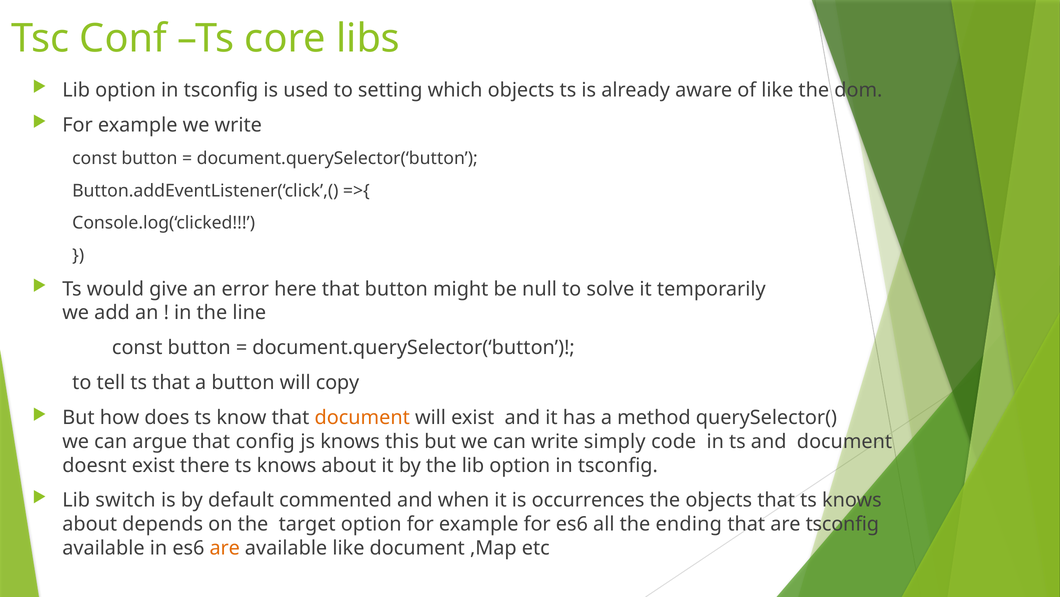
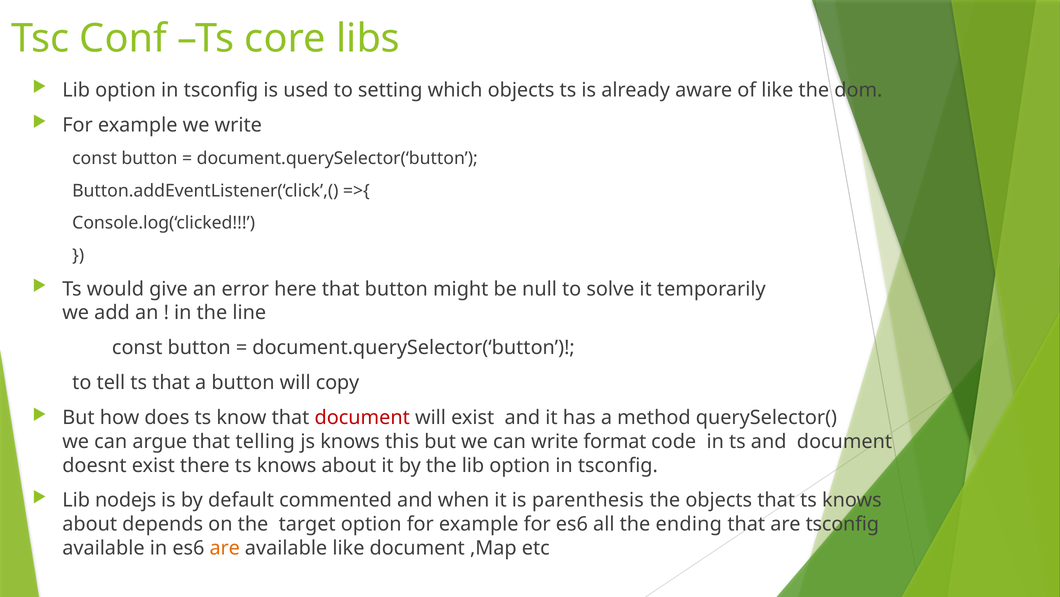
document at (362, 417) colour: orange -> red
config: config -> telling
simply: simply -> format
switch: switch -> nodejs
occurrences: occurrences -> parenthesis
